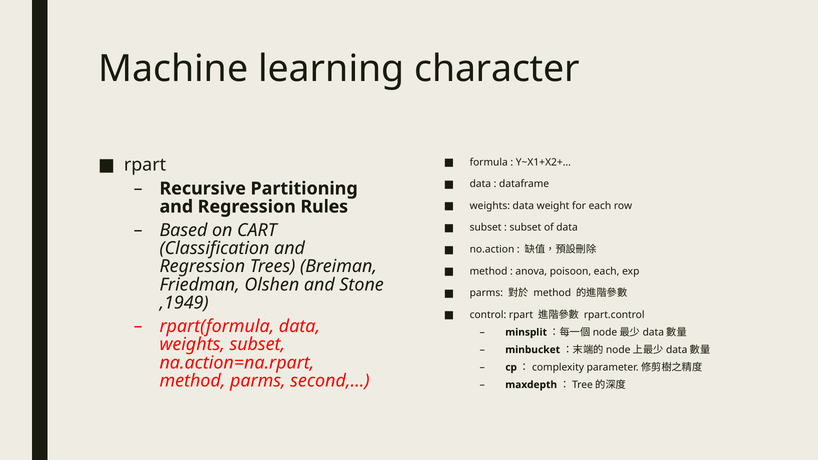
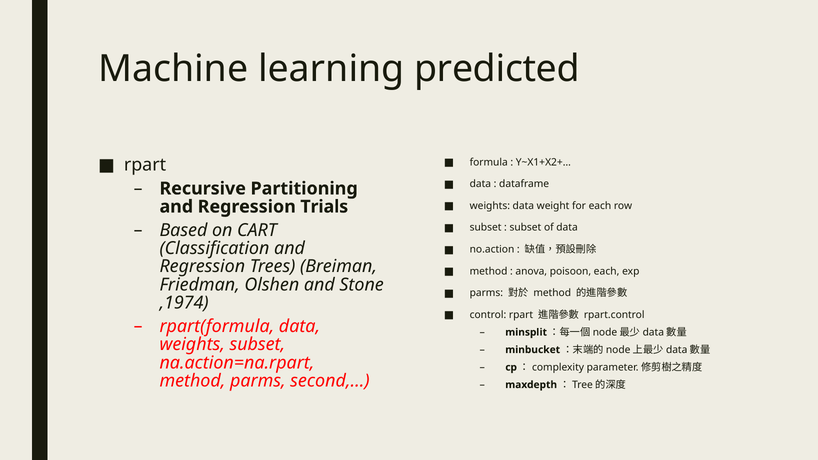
character: character -> predicted
Rules: Rules -> Trials
,1949: ,1949 -> ,1974
